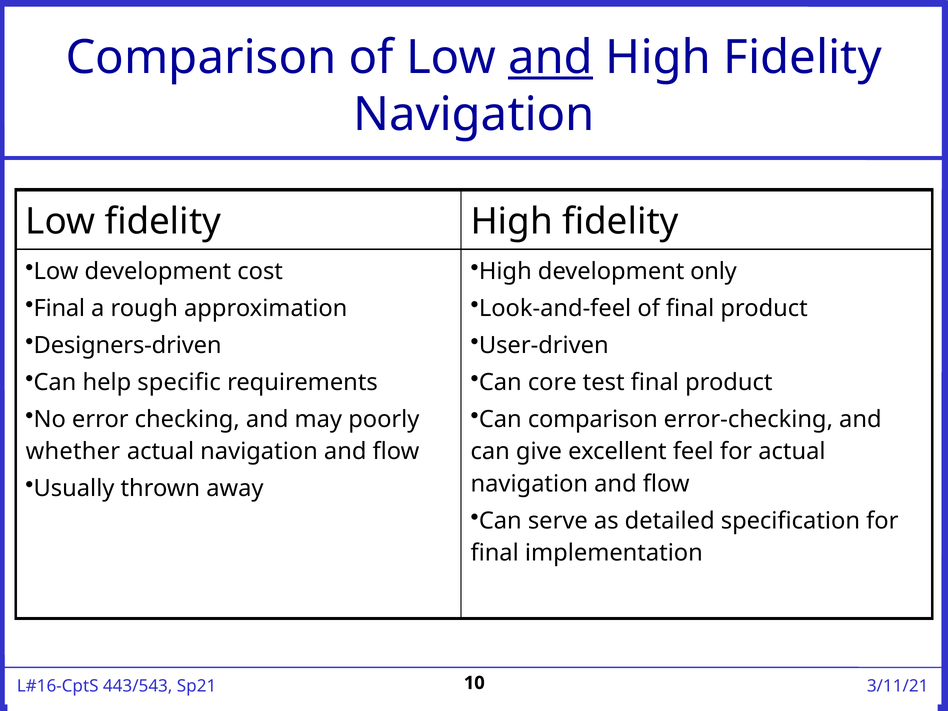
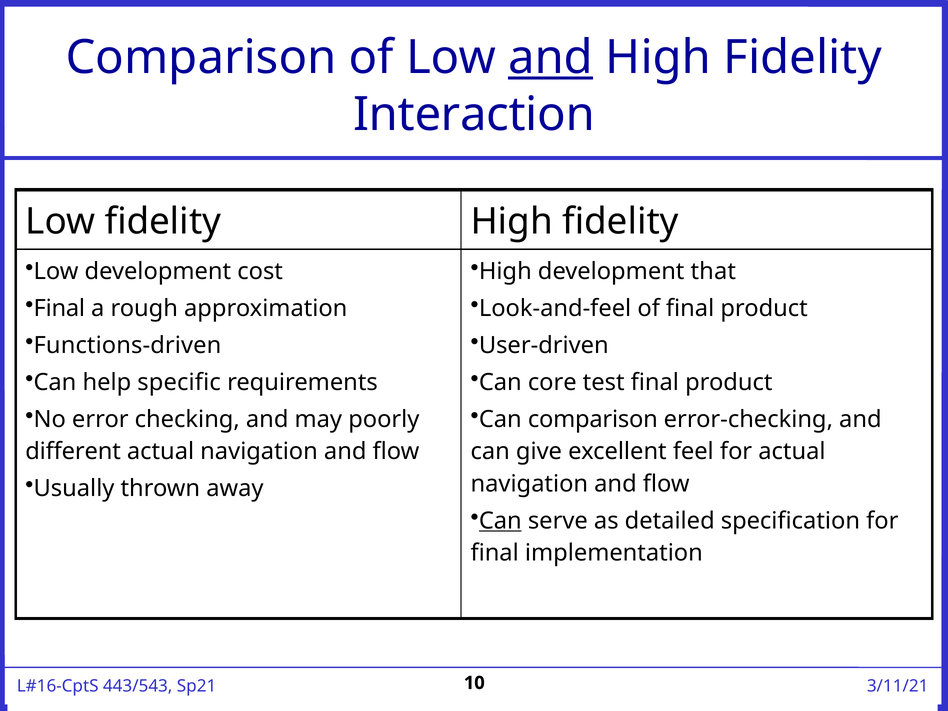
Navigation at (474, 115): Navigation -> Interaction
only: only -> that
Designers-driven: Designers-driven -> Functions-driven
whether: whether -> different
Can at (500, 521) underline: none -> present
